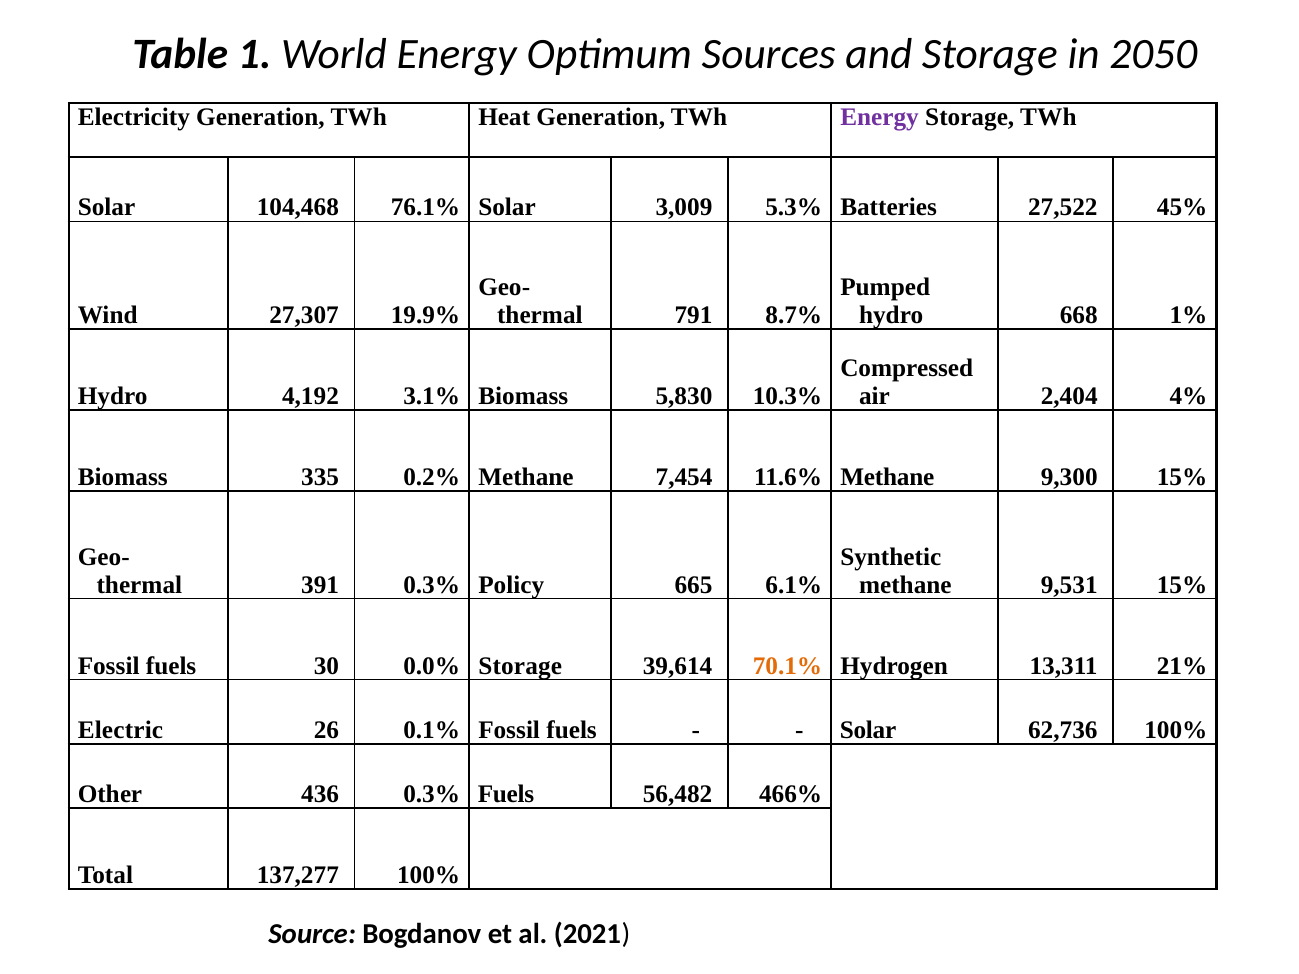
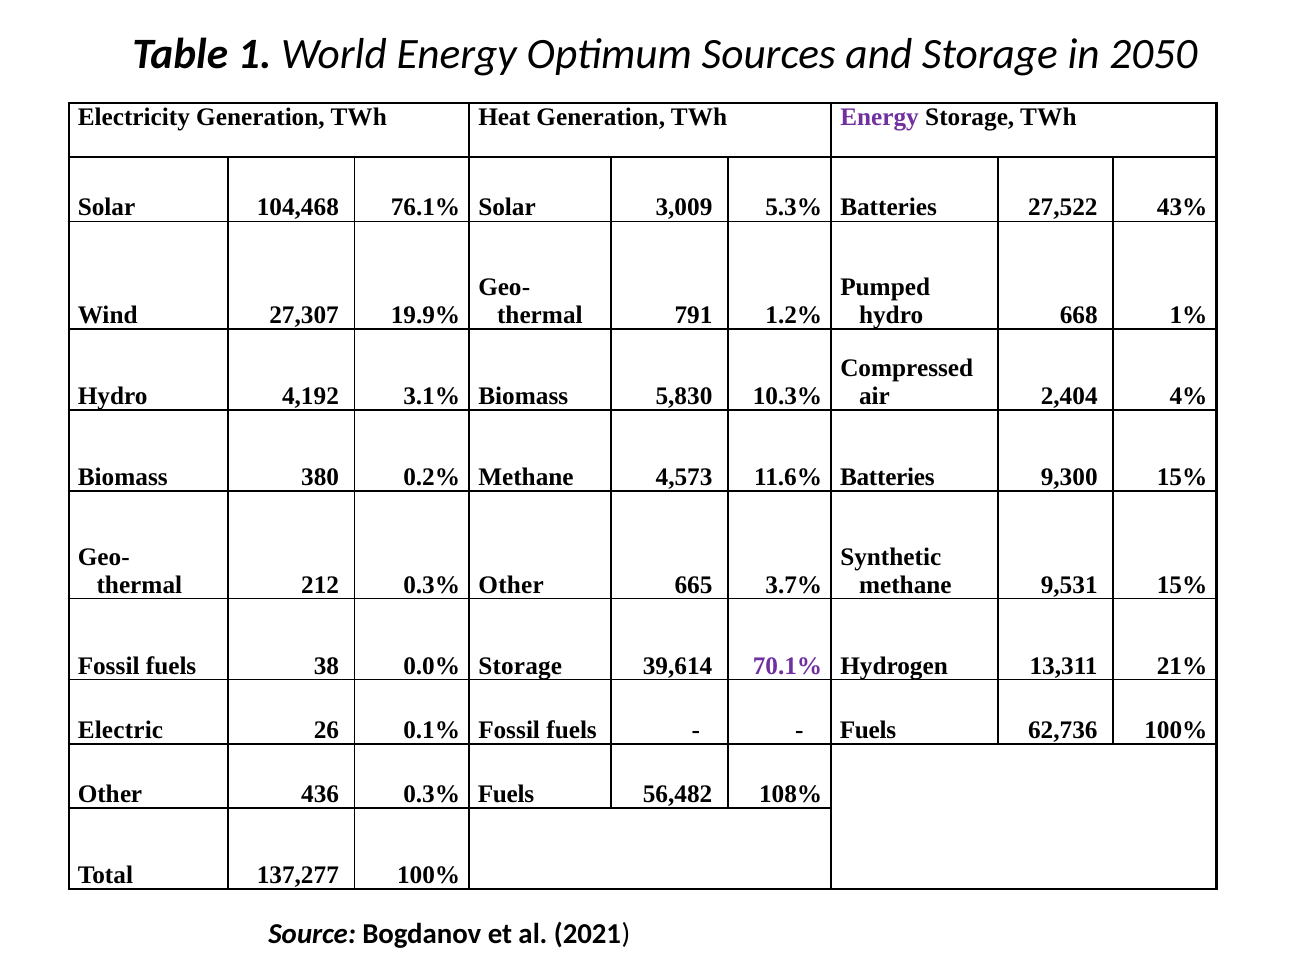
45%: 45% -> 43%
8.7%: 8.7% -> 1.2%
335: 335 -> 380
7,454: 7,454 -> 4,573
11.6% Methane: Methane -> Batteries
391: 391 -> 212
0.3% Policy: Policy -> Other
6.1%: 6.1% -> 3.7%
30: 30 -> 38
70.1% colour: orange -> purple
Solar at (868, 730): Solar -> Fuels
466%: 466% -> 108%
